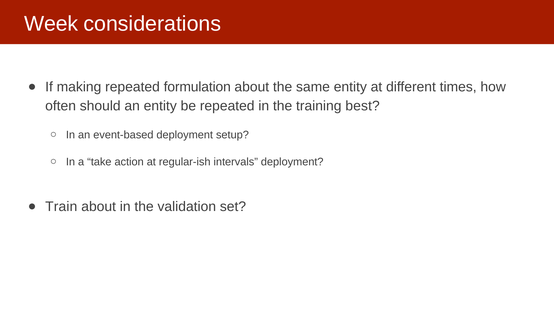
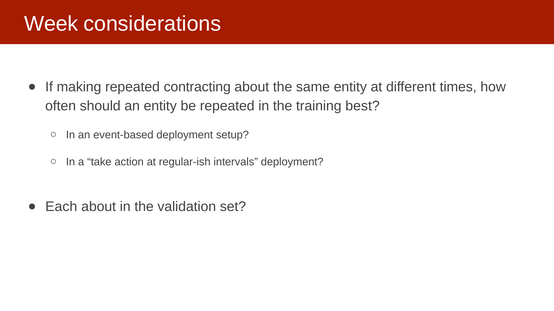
formulation: formulation -> contracting
Train: Train -> Each
